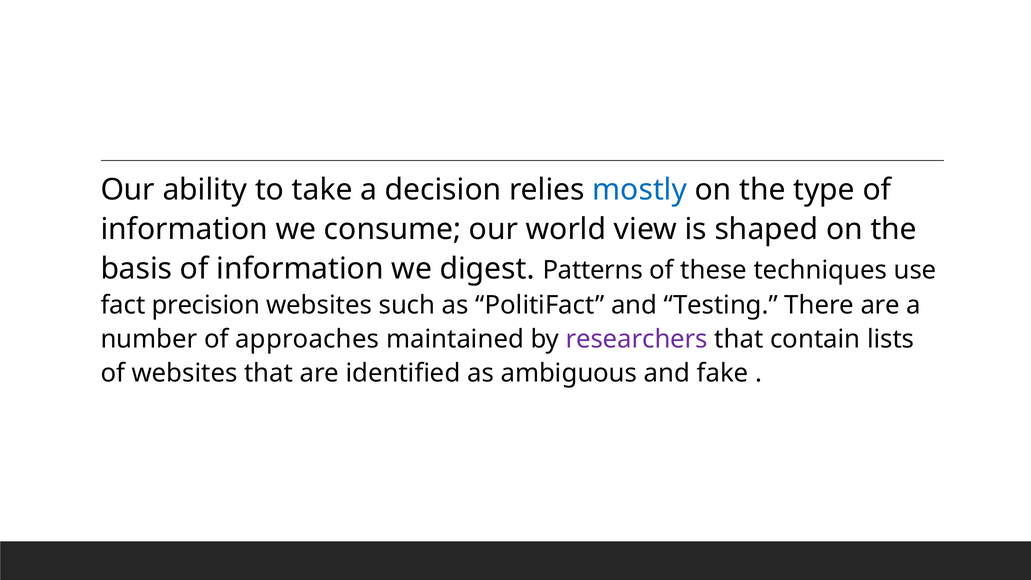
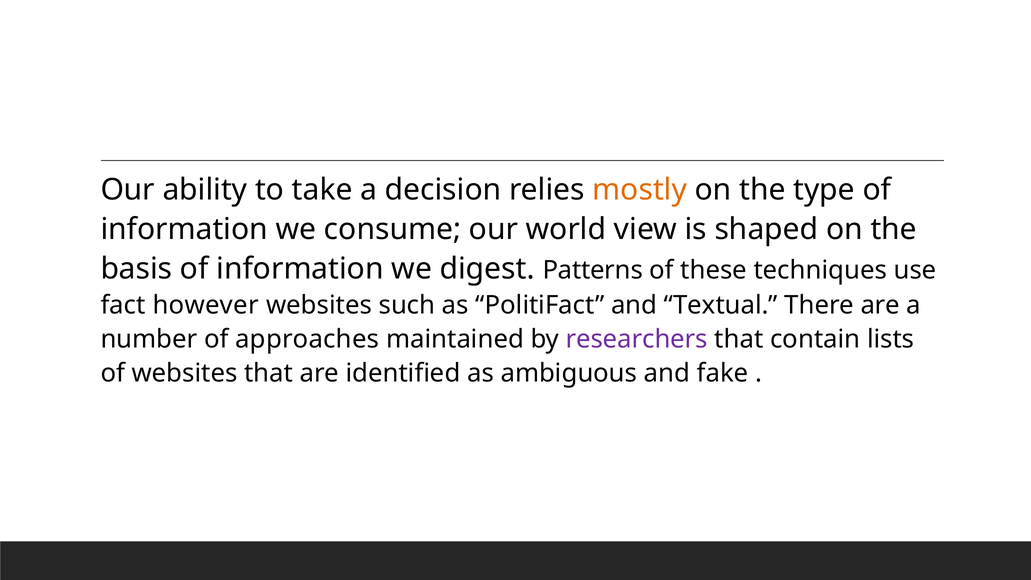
mostly colour: blue -> orange
precision: precision -> however
Testing: Testing -> Textual
